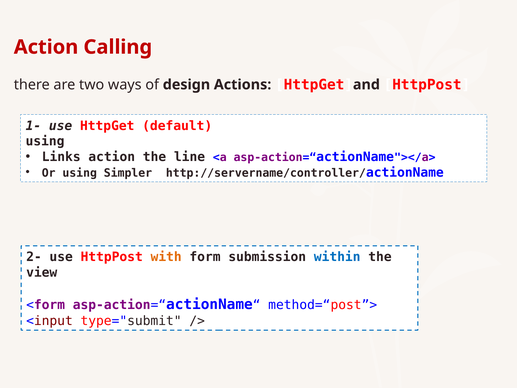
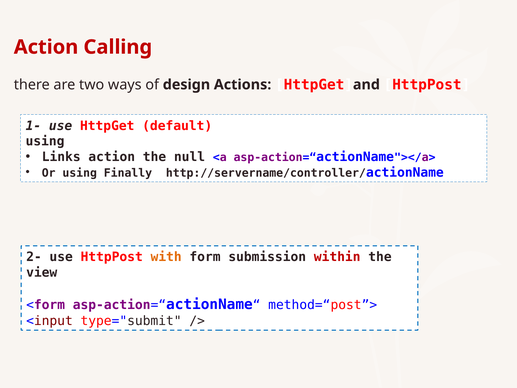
line: line -> null
Simpler: Simpler -> Finally
within colour: blue -> red
